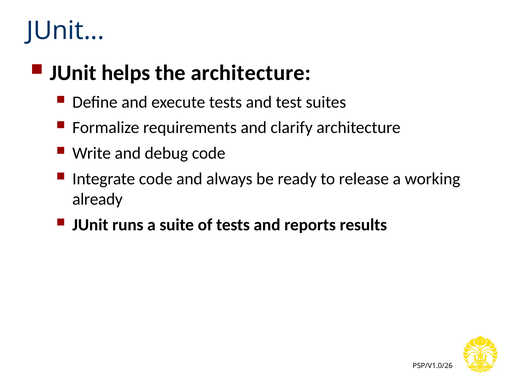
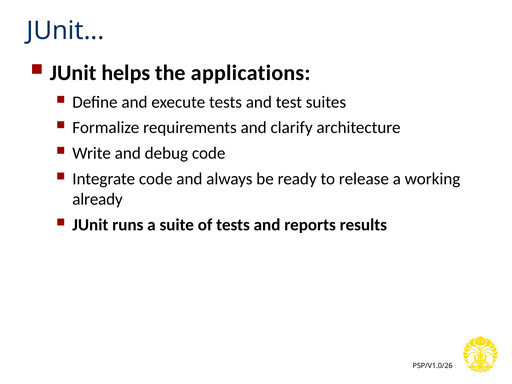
the architecture: architecture -> applications
